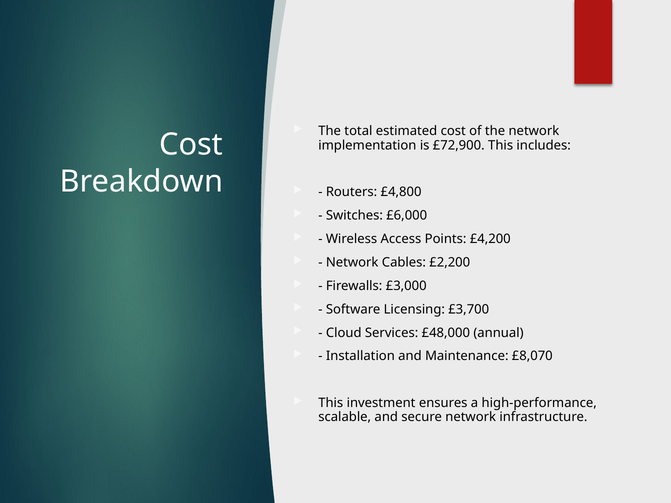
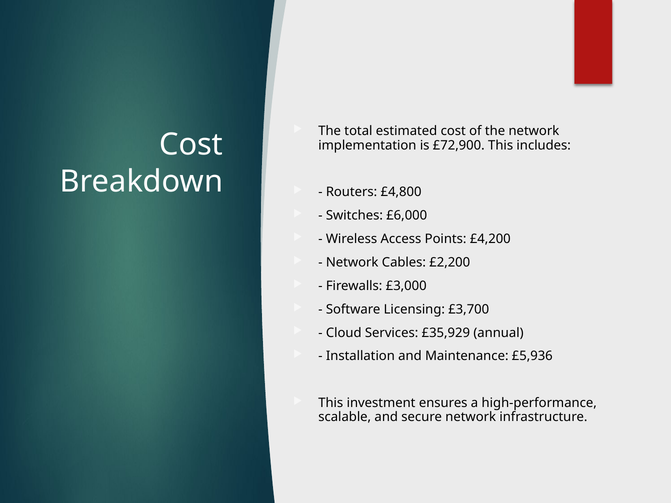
£48,000: £48,000 -> £35,929
£8,070: £8,070 -> £5,936
